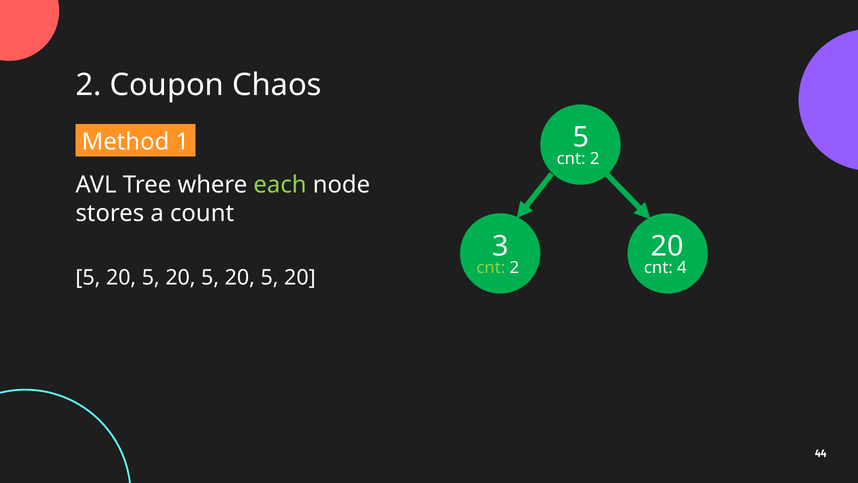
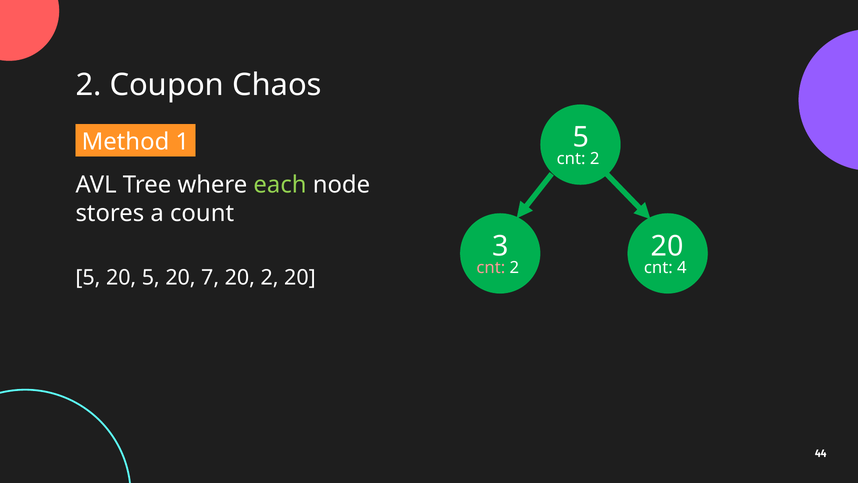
cnt at (491, 267) colour: light green -> pink
5 at (210, 278): 5 -> 7
5 at (270, 278): 5 -> 2
